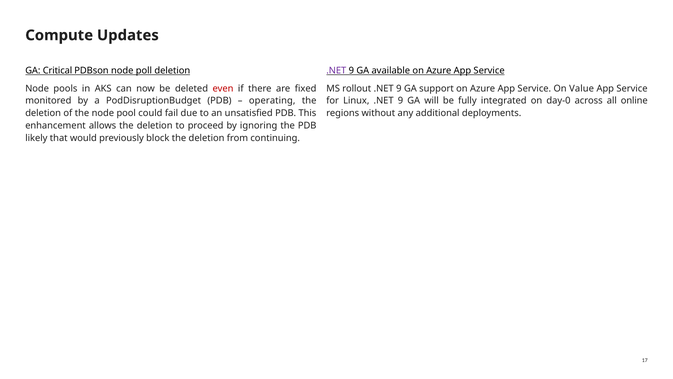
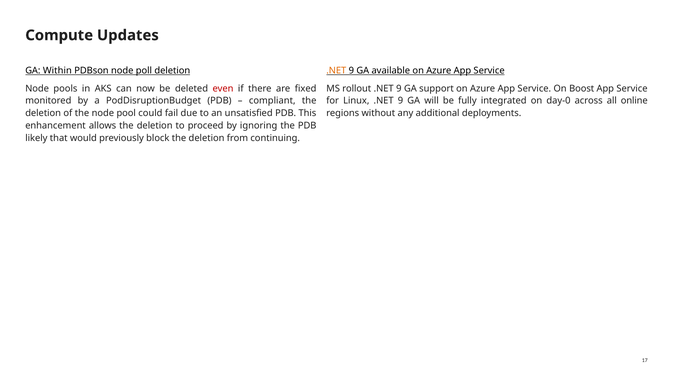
Critical: Critical -> Within
.NET at (336, 70) colour: purple -> orange
Value: Value -> Boost
operating: operating -> compliant
